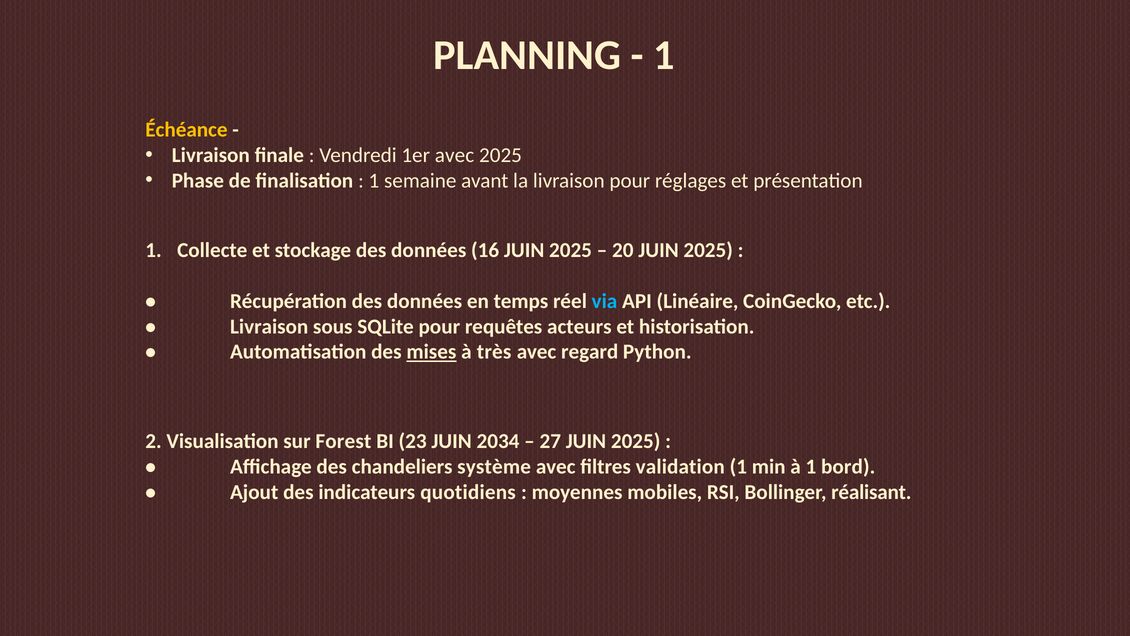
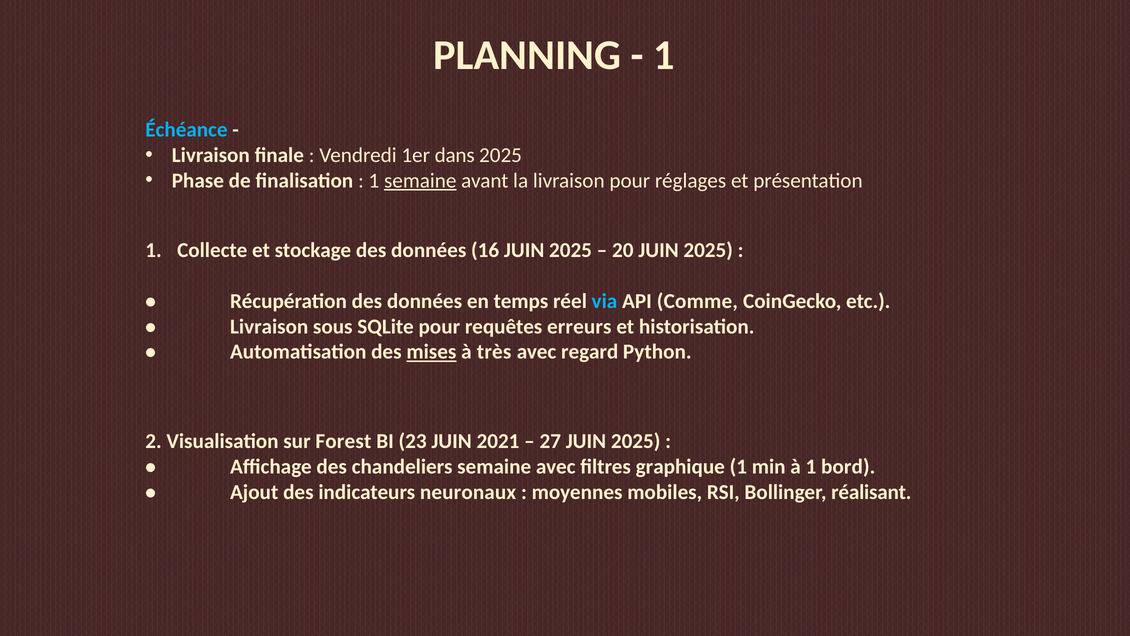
Échéance colour: yellow -> light blue
1er avec: avec -> dans
semaine at (420, 180) underline: none -> present
Linéaire: Linéaire -> Comme
acteurs: acteurs -> erreurs
2034: 2034 -> 2021
chandeliers système: système -> semaine
validation: validation -> graphique
quotidiens: quotidiens -> neuronaux
